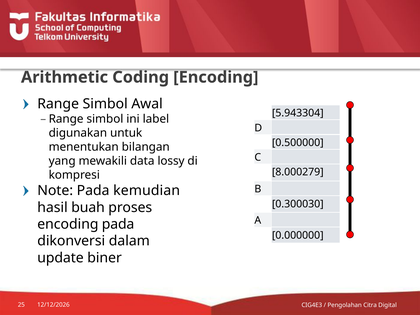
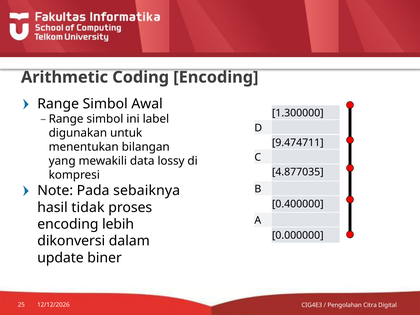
5.943304: 5.943304 -> 1.300000
0.500000: 0.500000 -> 9.474711
8.000279: 8.000279 -> 4.877035
kemudian: kemudian -> sebaiknya
0.300030: 0.300030 -> 0.400000
buah: buah -> tidak
encoding pada: pada -> lebih
